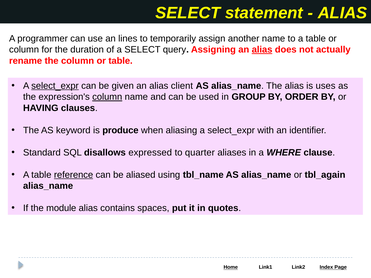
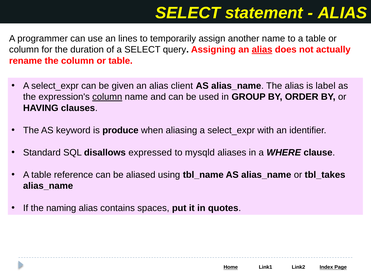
select_expr at (55, 86) underline: present -> none
uses: uses -> label
quarter: quarter -> mysqld
reference underline: present -> none
tbl_again: tbl_again -> tbl_takes
module: module -> naming
